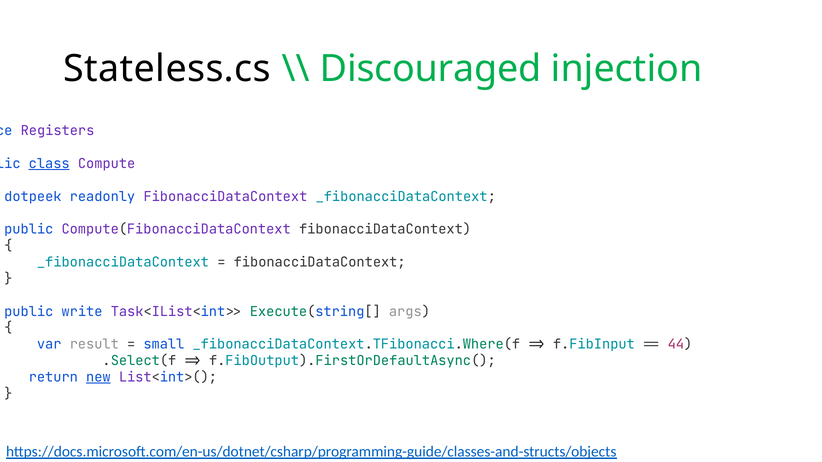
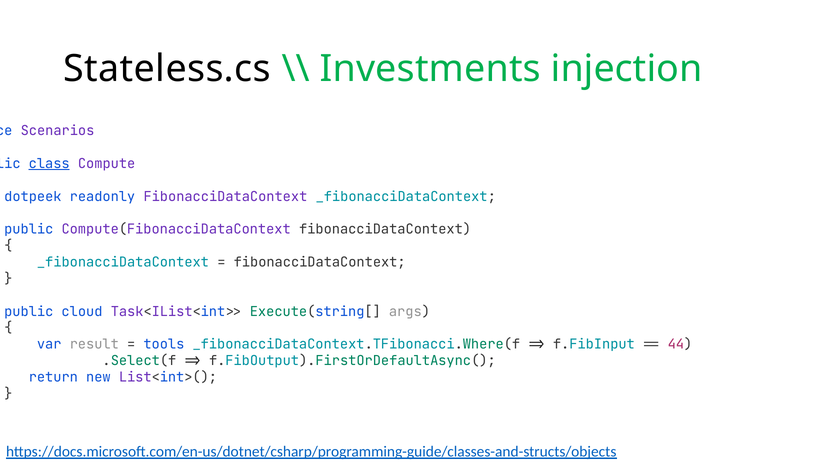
Discouraged: Discouraged -> Investments
Registers: Registers -> Scenarios
write: write -> cloud
small: small -> tools
new underline: present -> none
